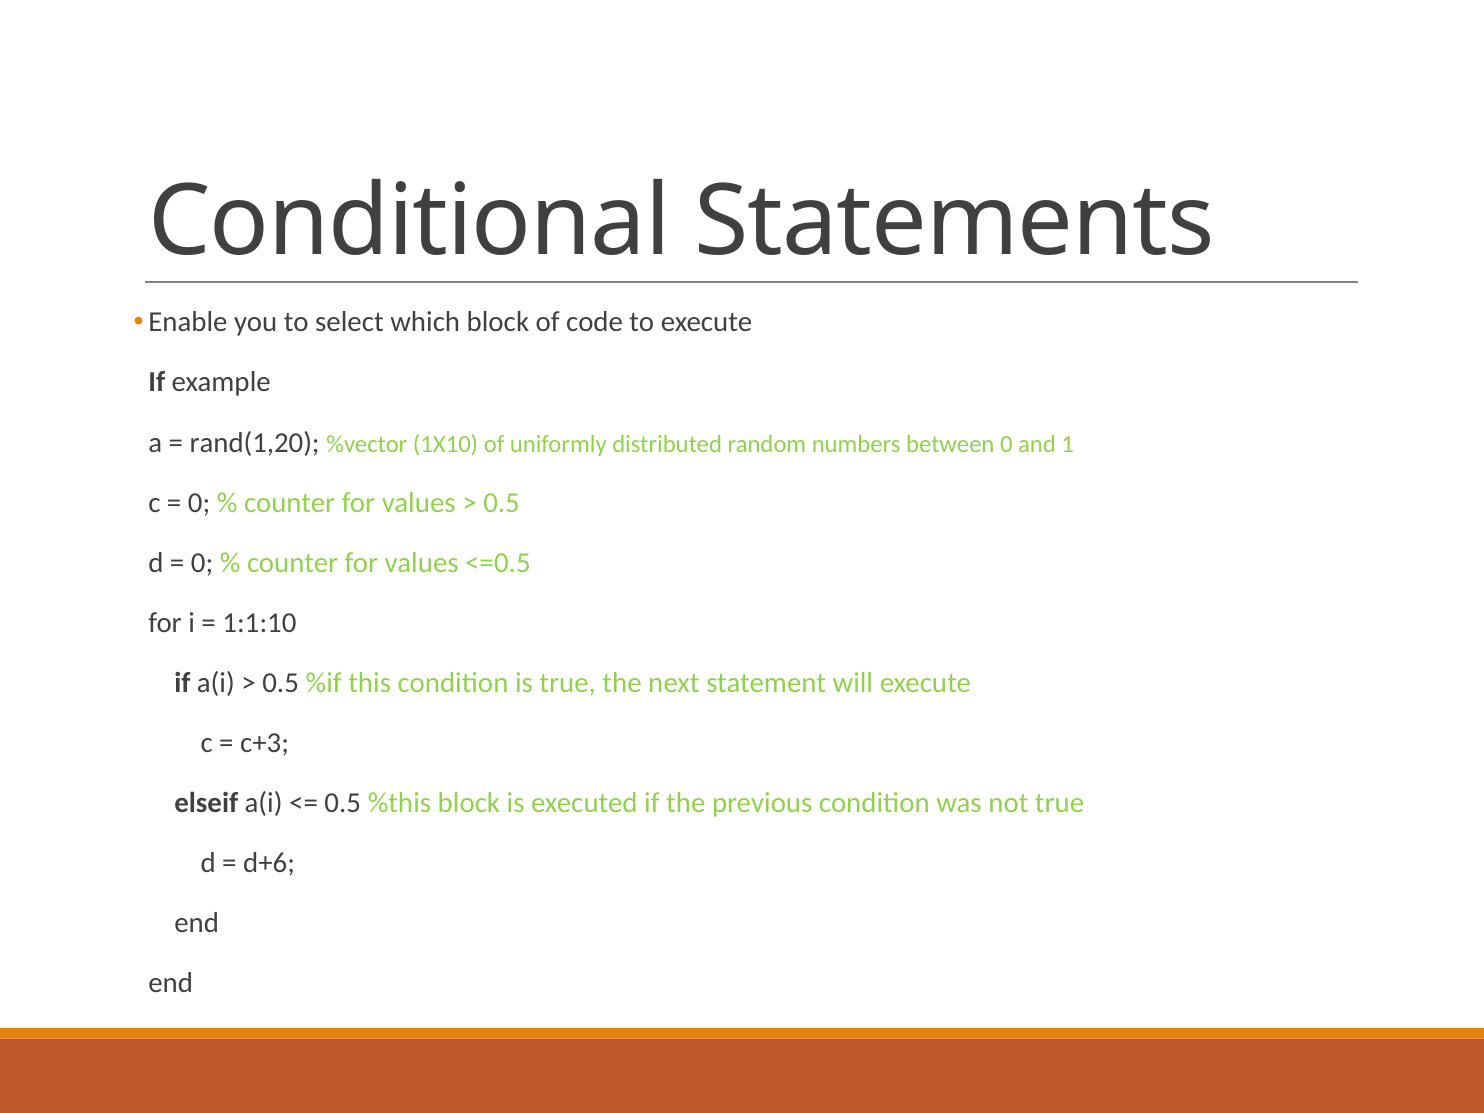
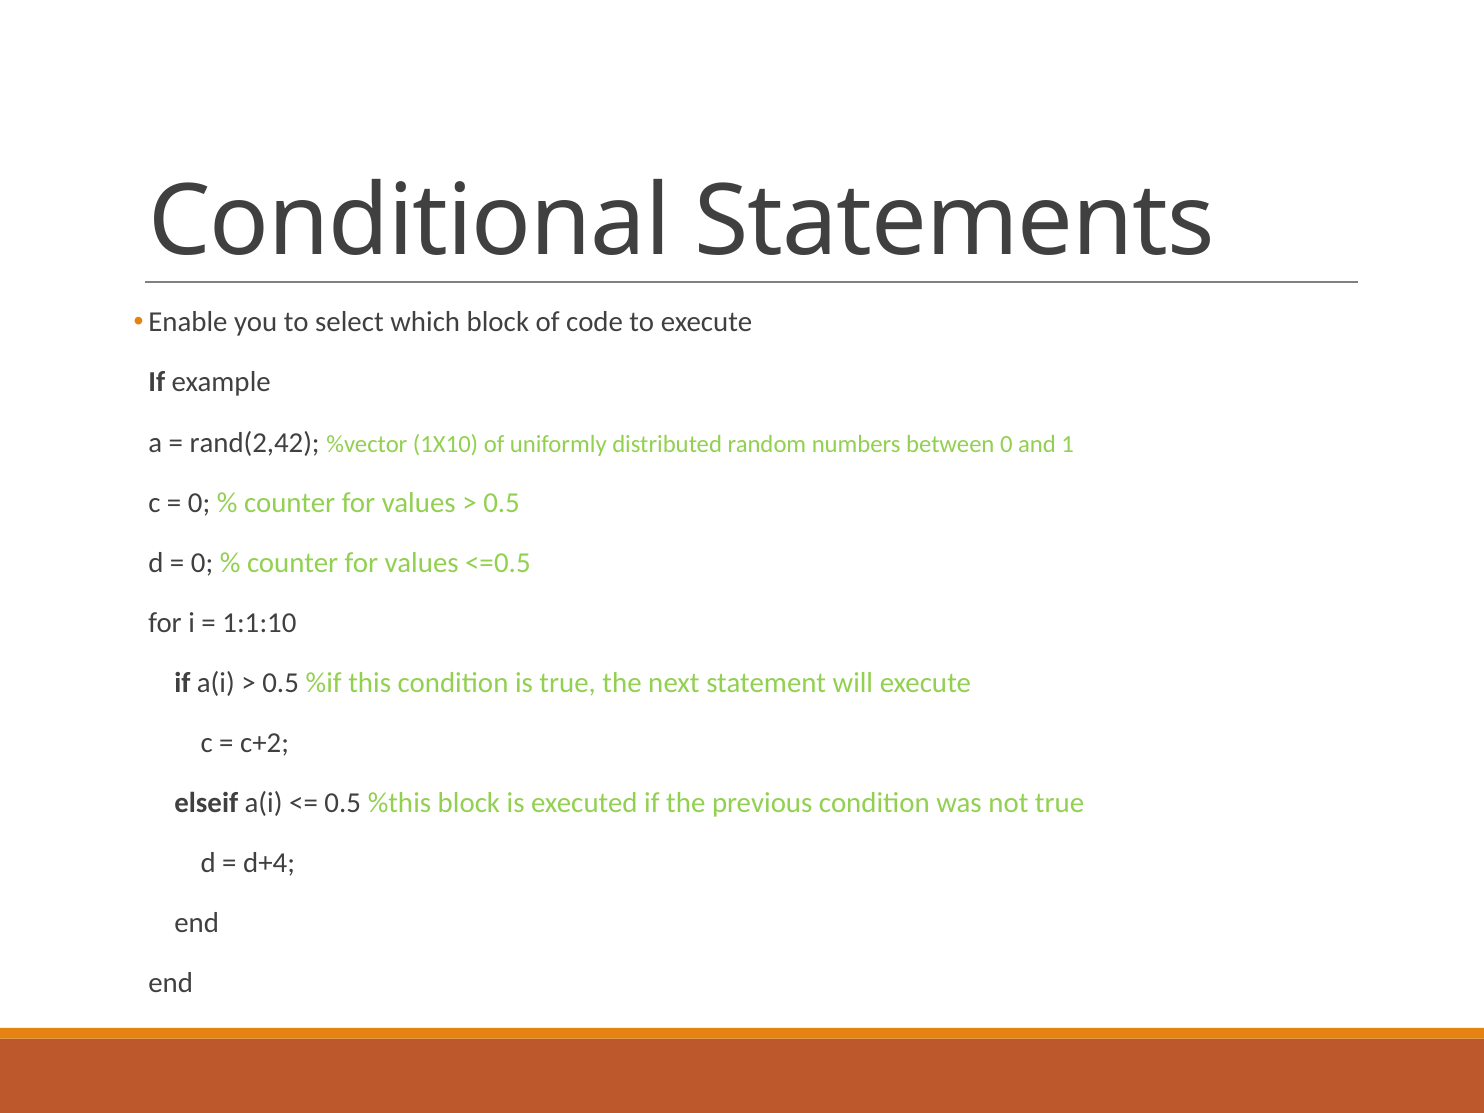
rand(1,20: rand(1,20 -> rand(2,42
c+3: c+3 -> c+2
d+6: d+6 -> d+4
